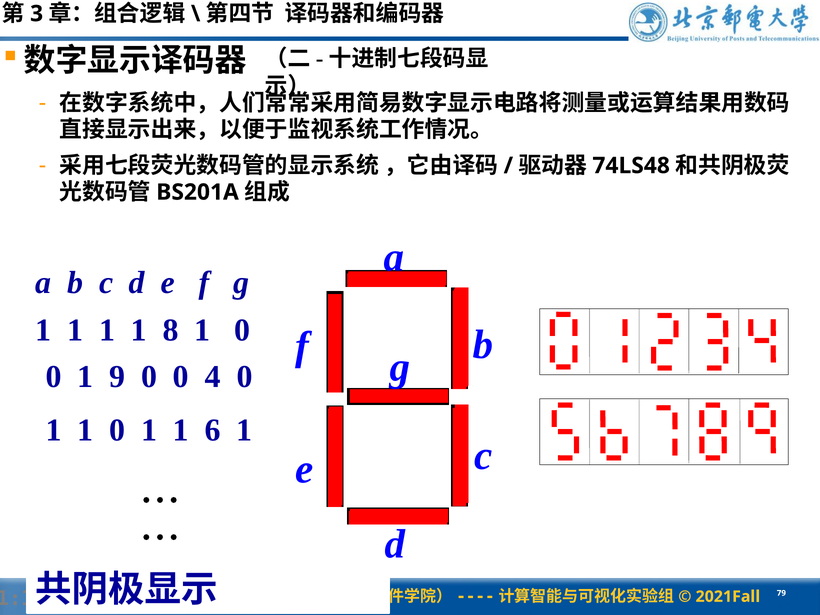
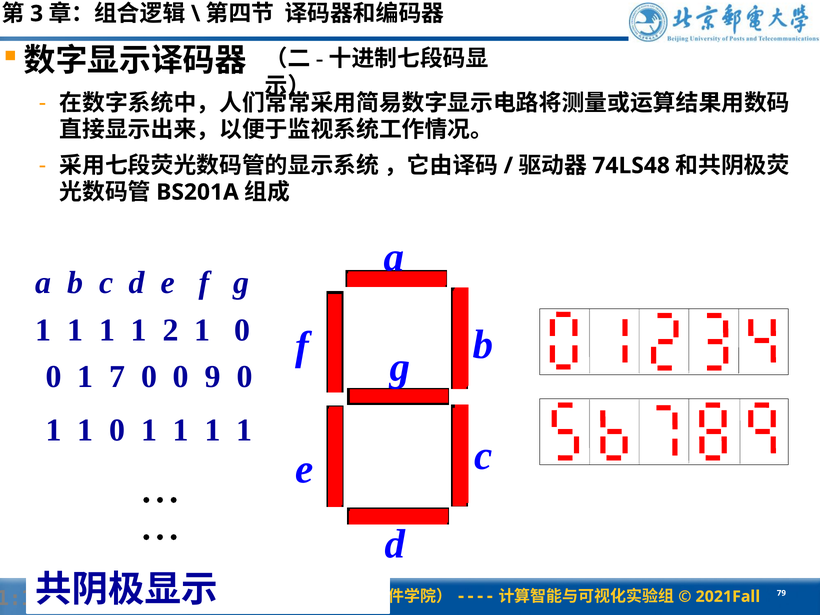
8: 8 -> 2
9: 9 -> 7
4: 4 -> 9
0 1 1 6: 6 -> 1
